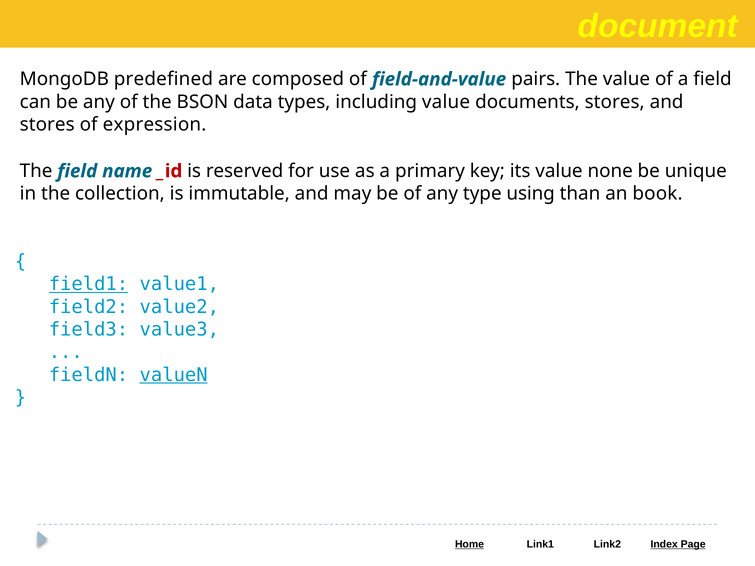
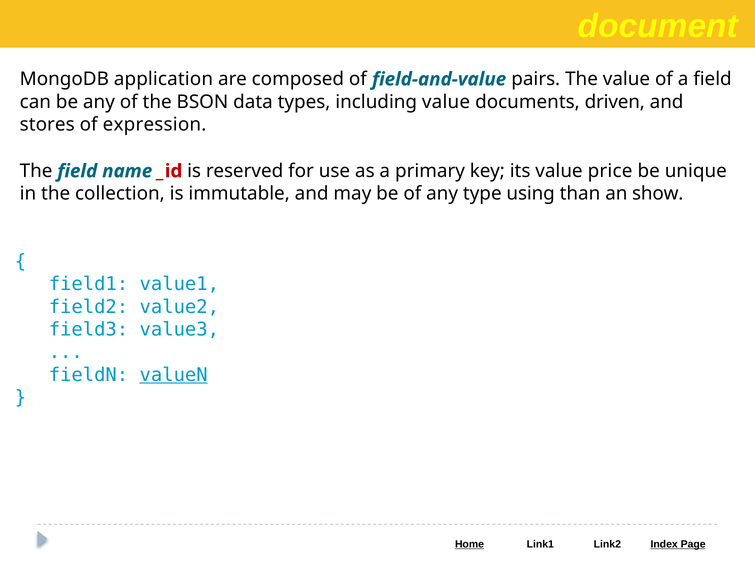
predefined: predefined -> application
documents stores: stores -> driven
none: none -> price
book: book -> show
field1 underline: present -> none
